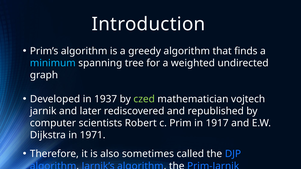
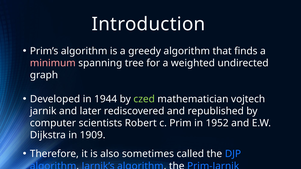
minimum colour: light blue -> pink
1937: 1937 -> 1944
1917: 1917 -> 1952
1971: 1971 -> 1909
